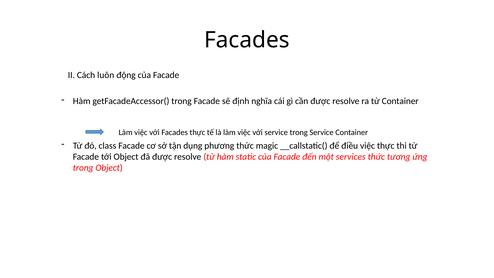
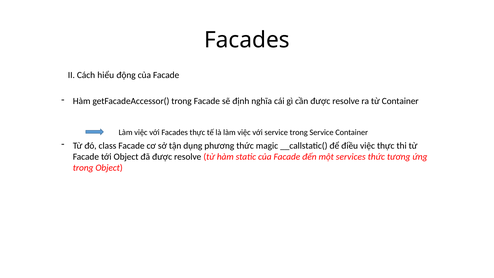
luôn: luôn -> hiểu
